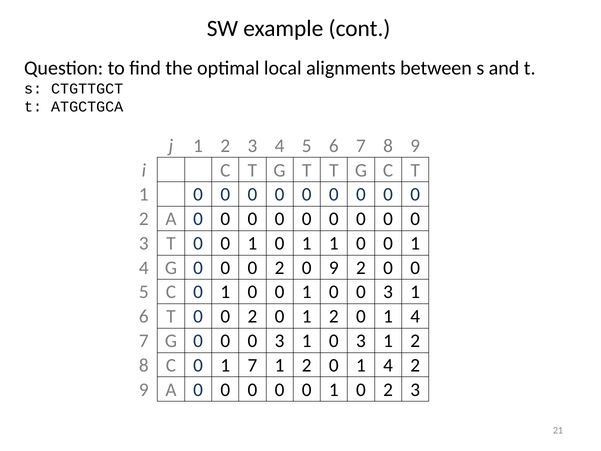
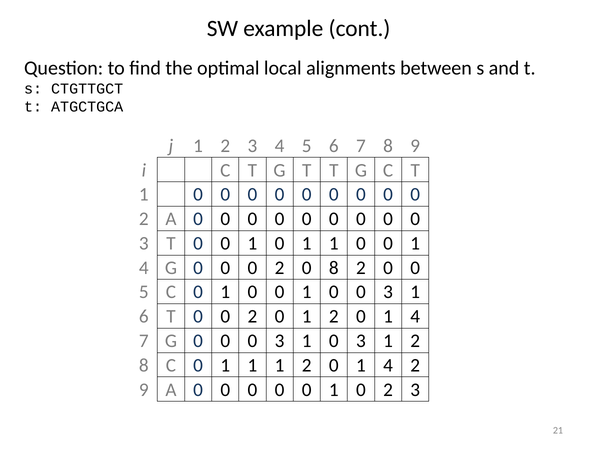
0 9: 9 -> 8
C 0 1 7: 7 -> 1
